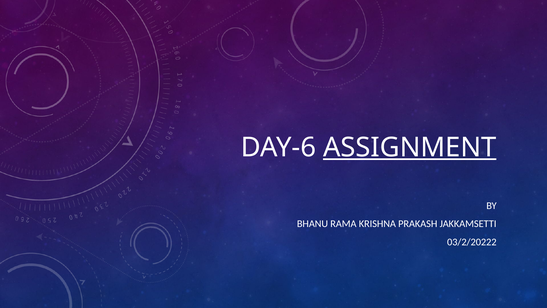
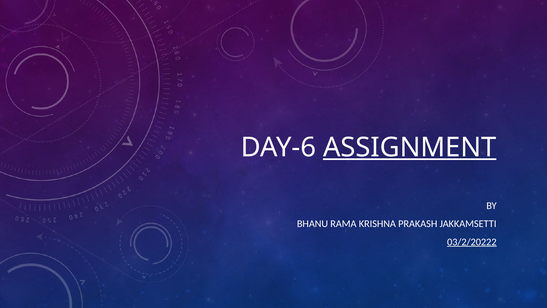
03/2/20222 underline: none -> present
